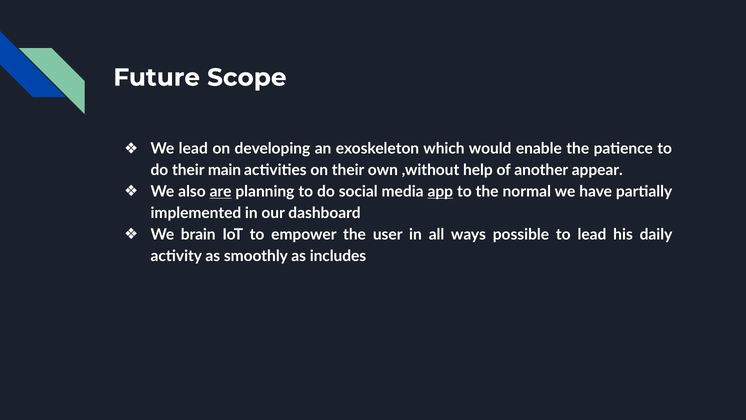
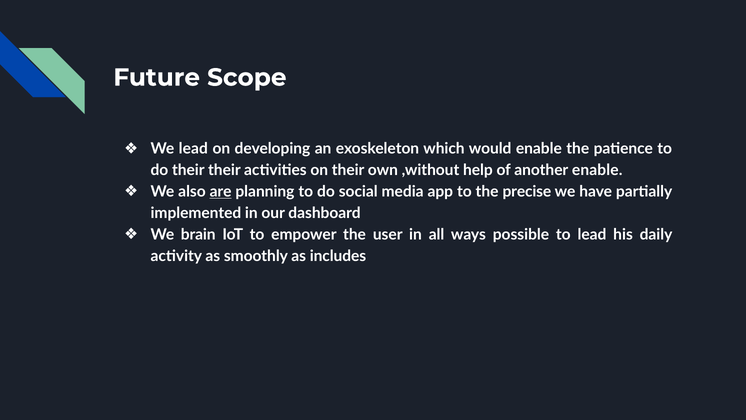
their main: main -> their
another appear: appear -> enable
app underline: present -> none
normal: normal -> precise
